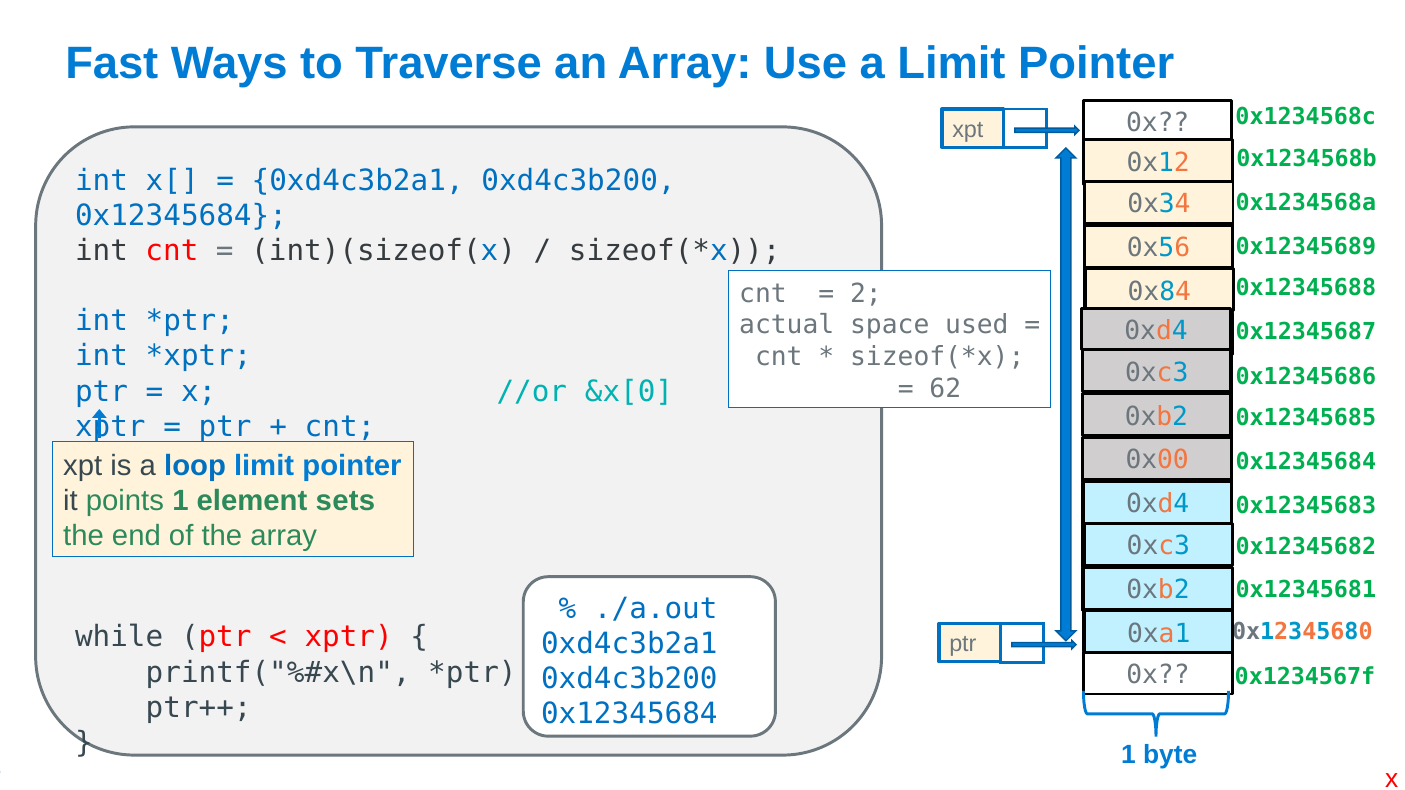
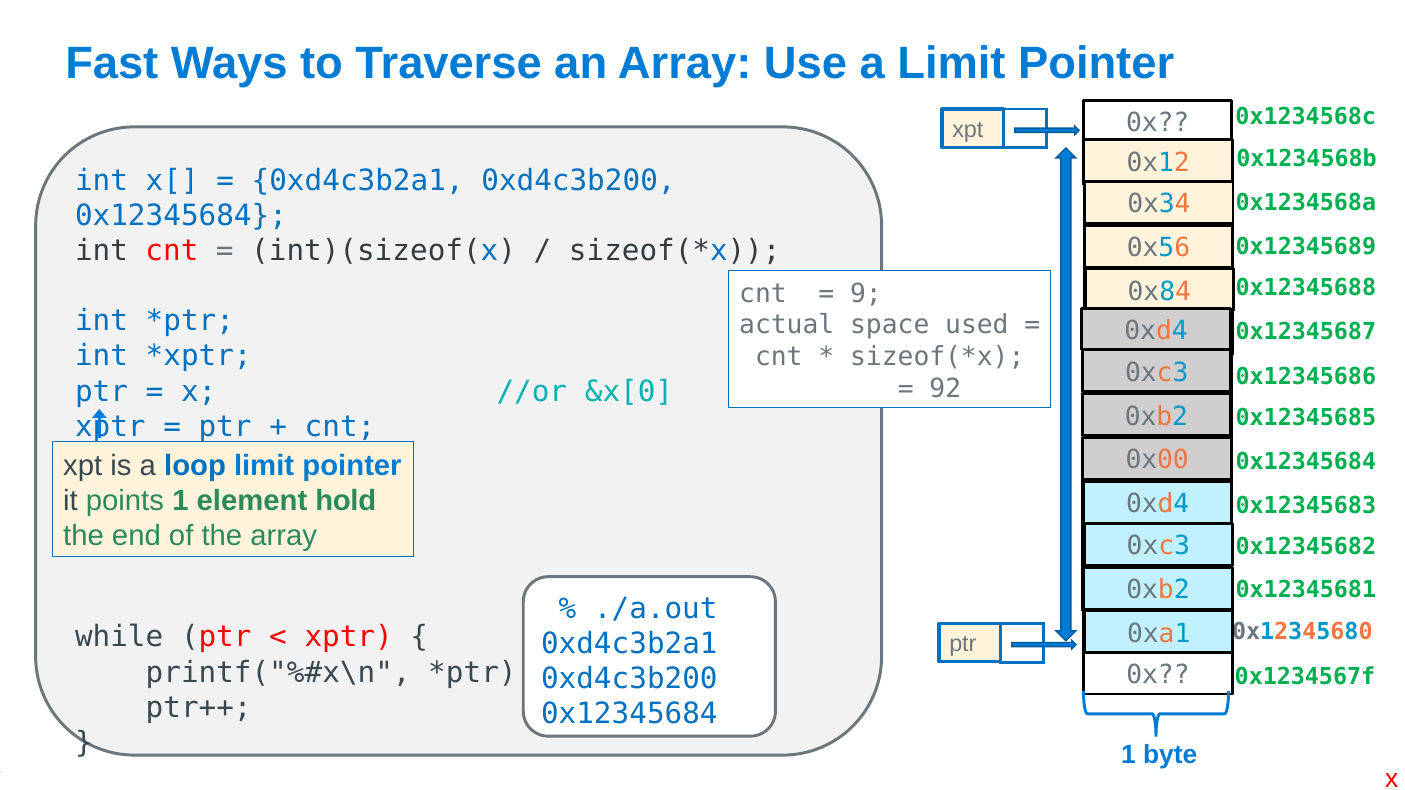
2: 2 -> 9
62: 62 -> 92
sets: sets -> hold
